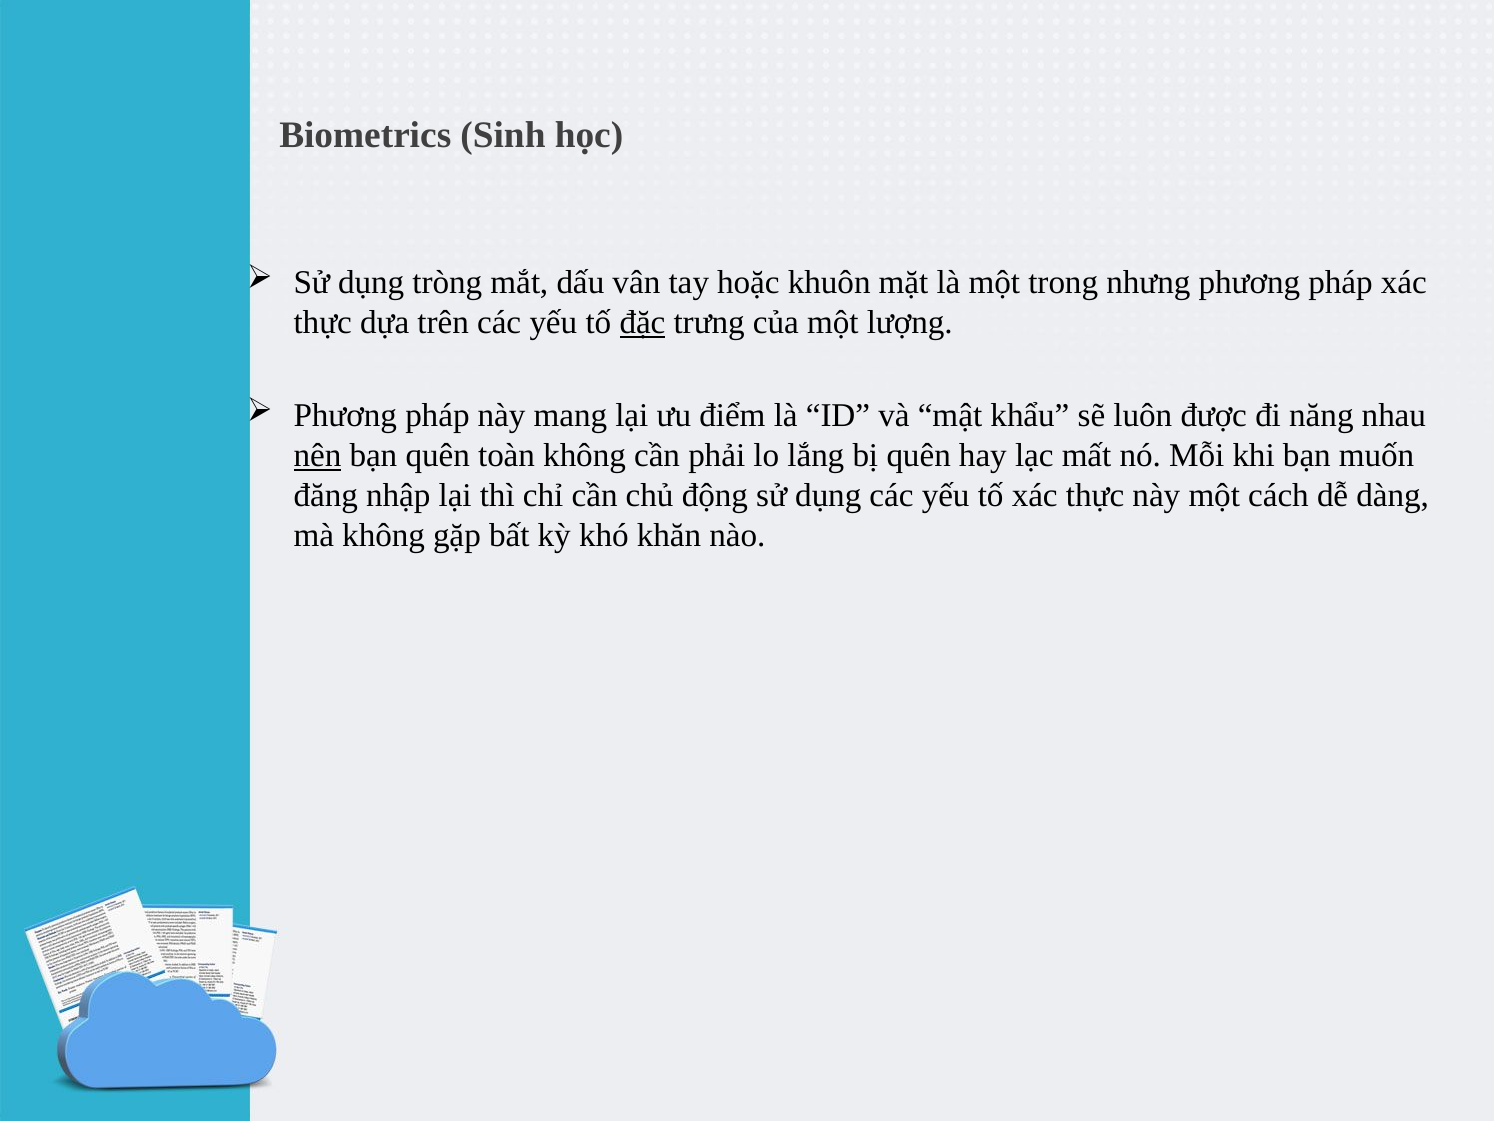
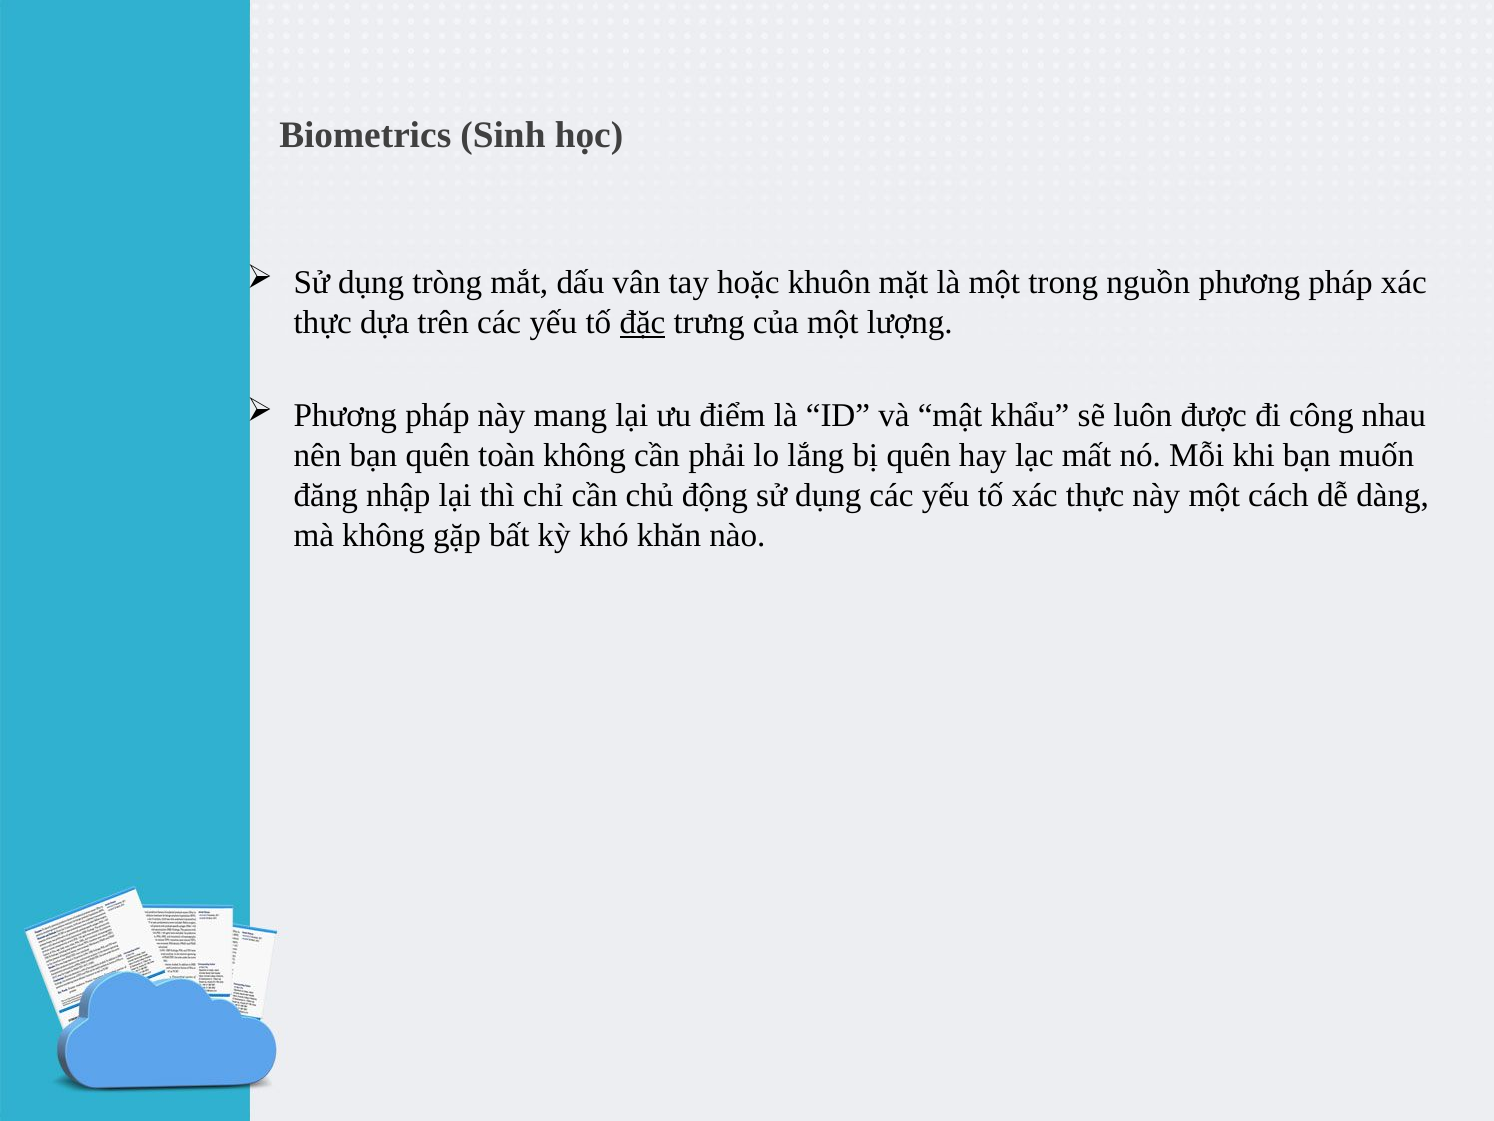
nhưng: nhưng -> nguồn
năng: năng -> công
nên underline: present -> none
